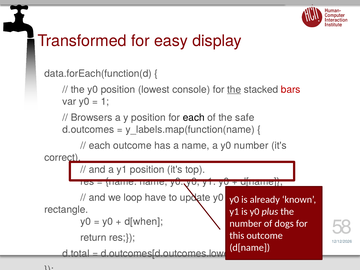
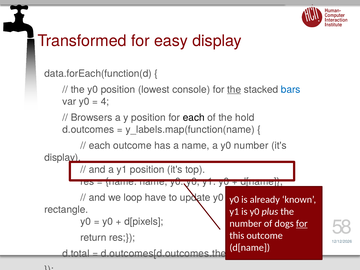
bars colour: red -> blue
1: 1 -> 4
safe: safe -> hold
correct at (63, 158): correct -> display
d[when: d[when -> d[pixels
for at (302, 224) underline: none -> present
d.outcomes[d.outcomes.lowest: d.outcomes[d.outcomes.lowest -> d.outcomes[d.outcomes.these
